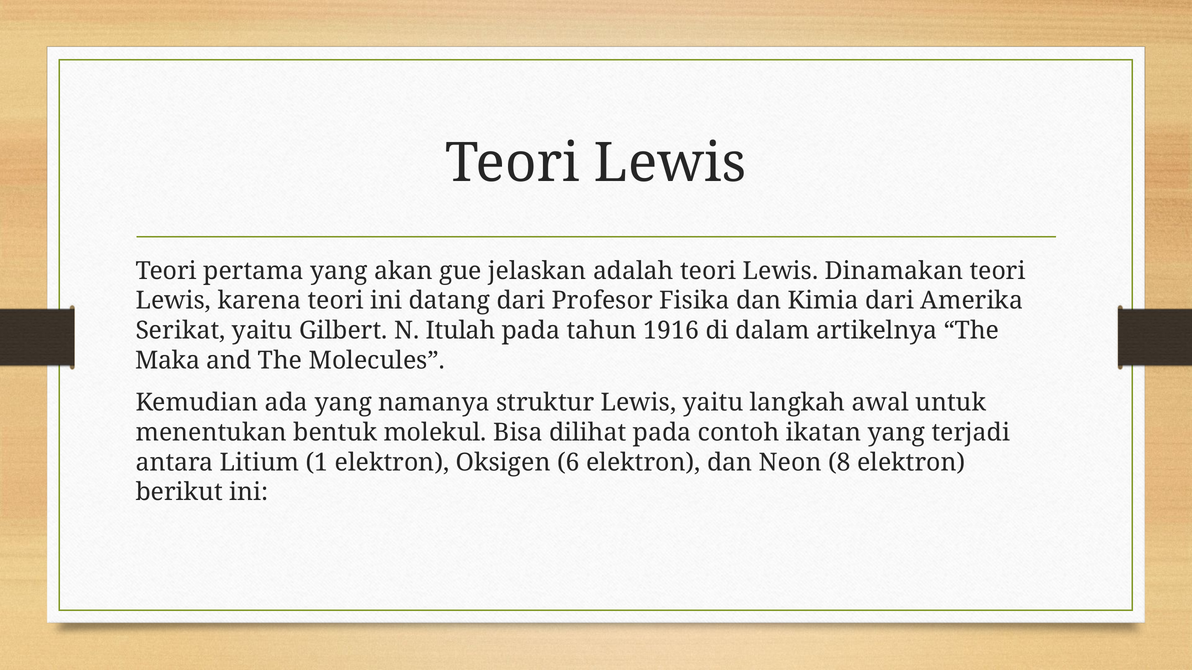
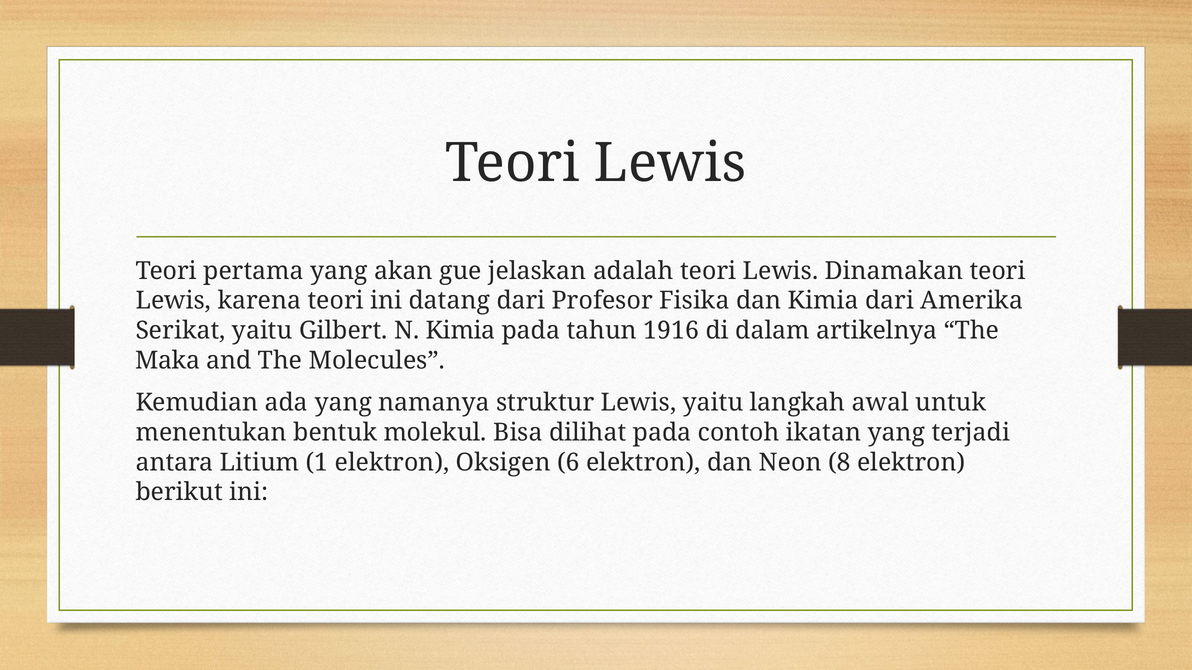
N Itulah: Itulah -> Kimia
